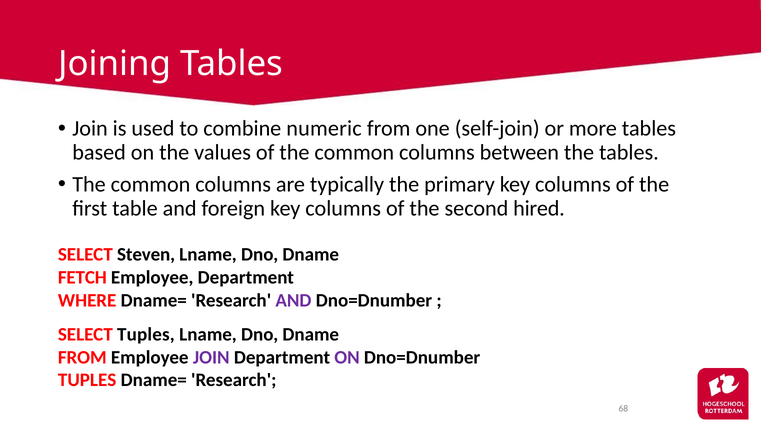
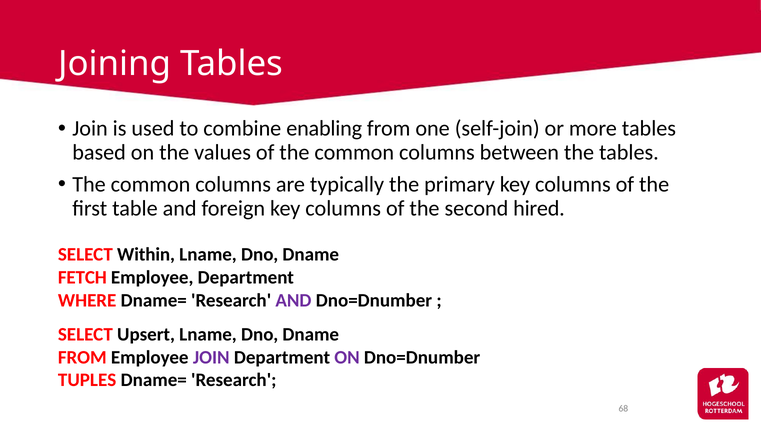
numeric: numeric -> enabling
Steven: Steven -> Within
SELECT Tuples: Tuples -> Upsert
